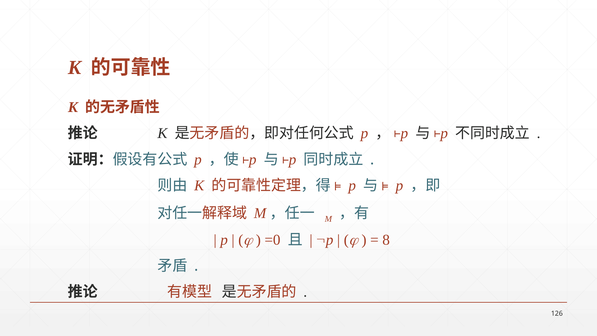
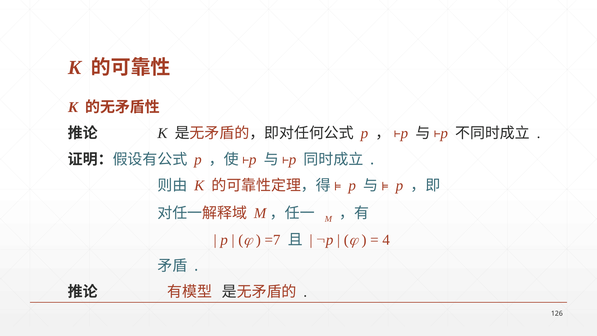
=0: =0 -> =7
8: 8 -> 4
